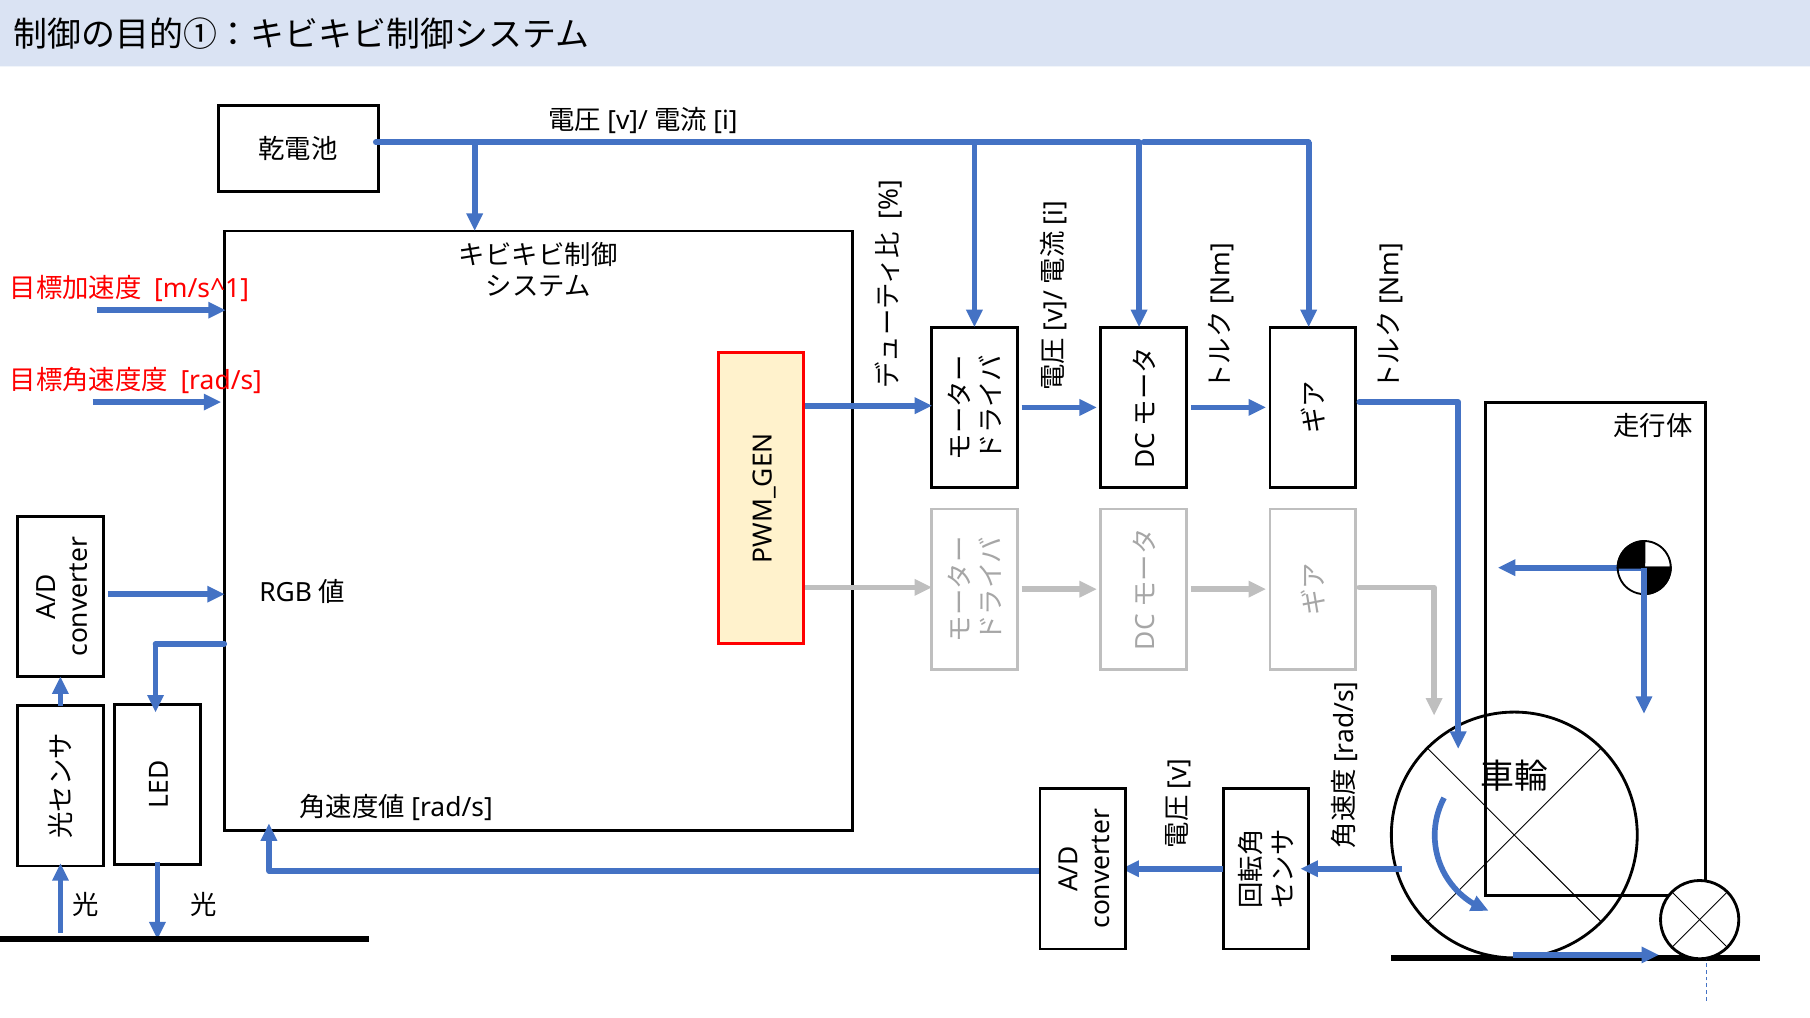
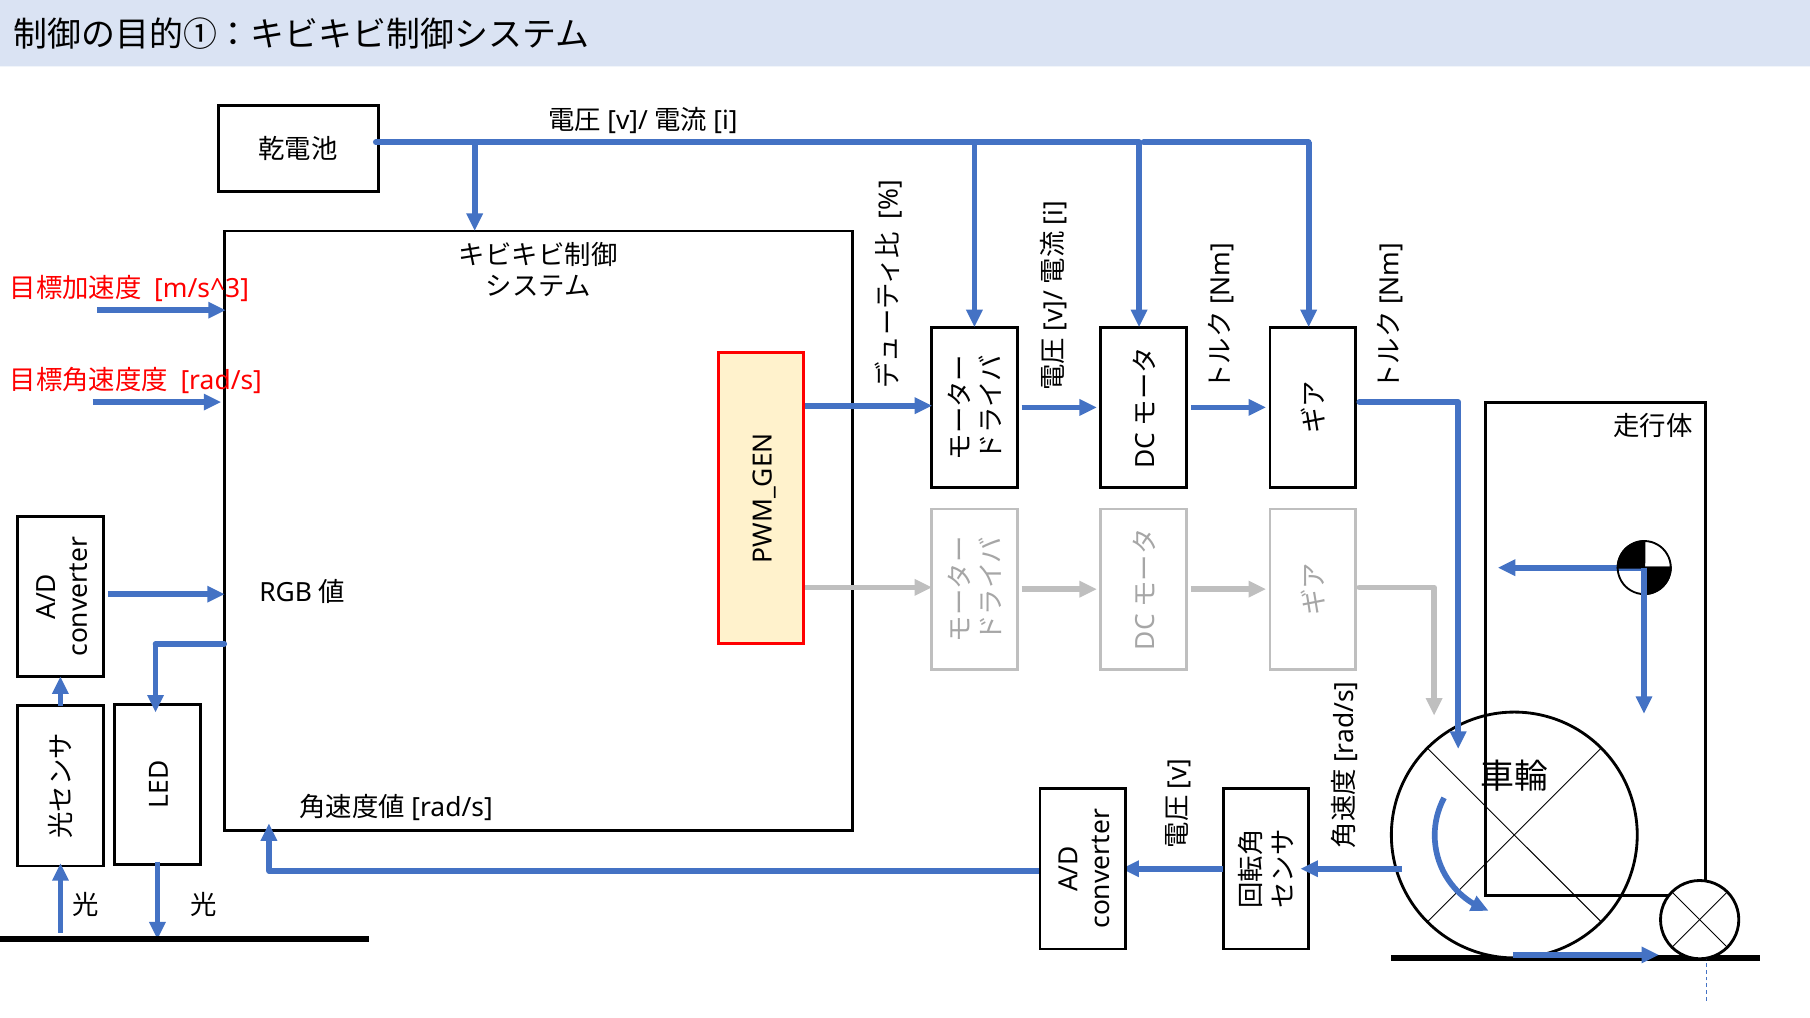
m/s^1: m/s^1 -> m/s^3
